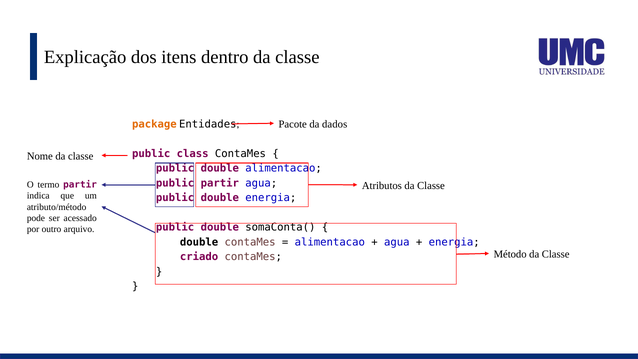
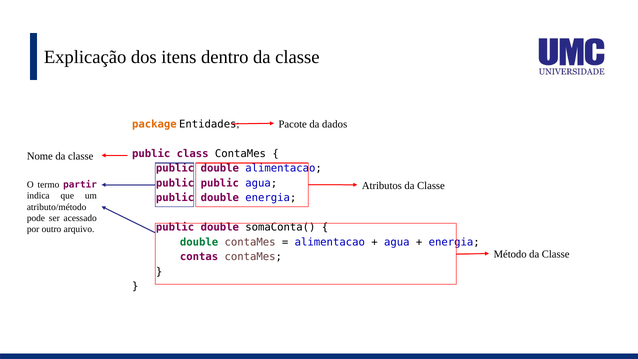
public partir: partir -> public
double at (199, 242) colour: black -> green
criado: criado -> contas
